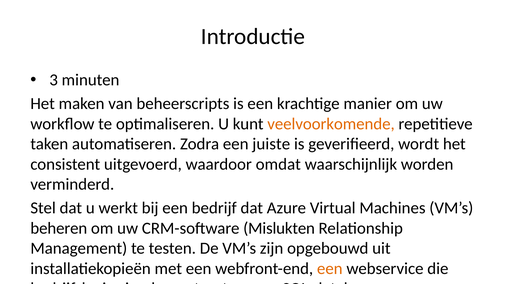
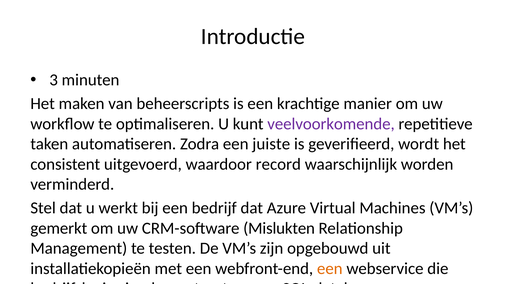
veelvoorkomende colour: orange -> purple
waardoor omdat: omdat -> record
beheren at (59, 229): beheren -> gemerkt
